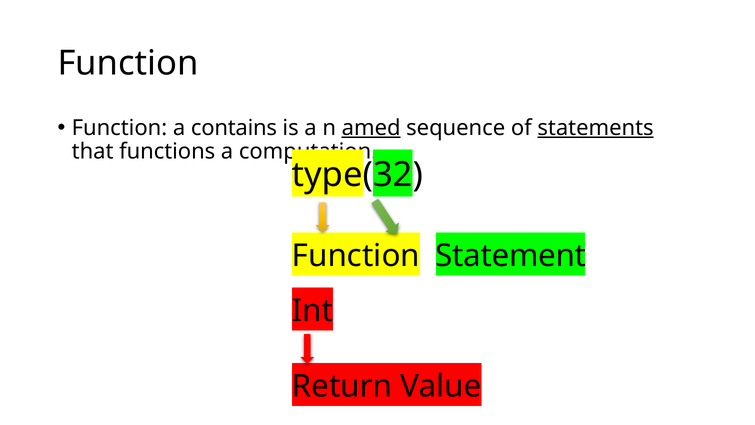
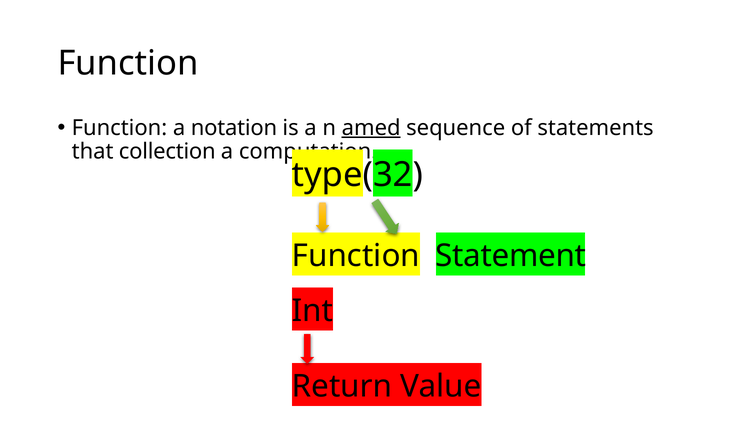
contains: contains -> notation
statements underline: present -> none
functions: functions -> collection
